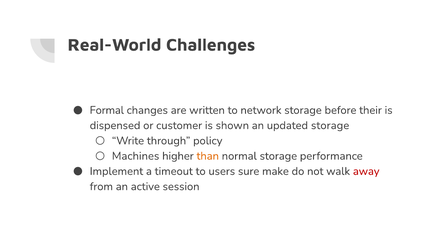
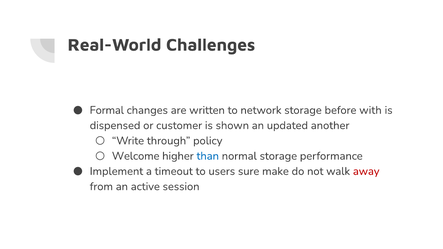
their: their -> with
updated storage: storage -> another
Machines: Machines -> Welcome
than colour: orange -> blue
